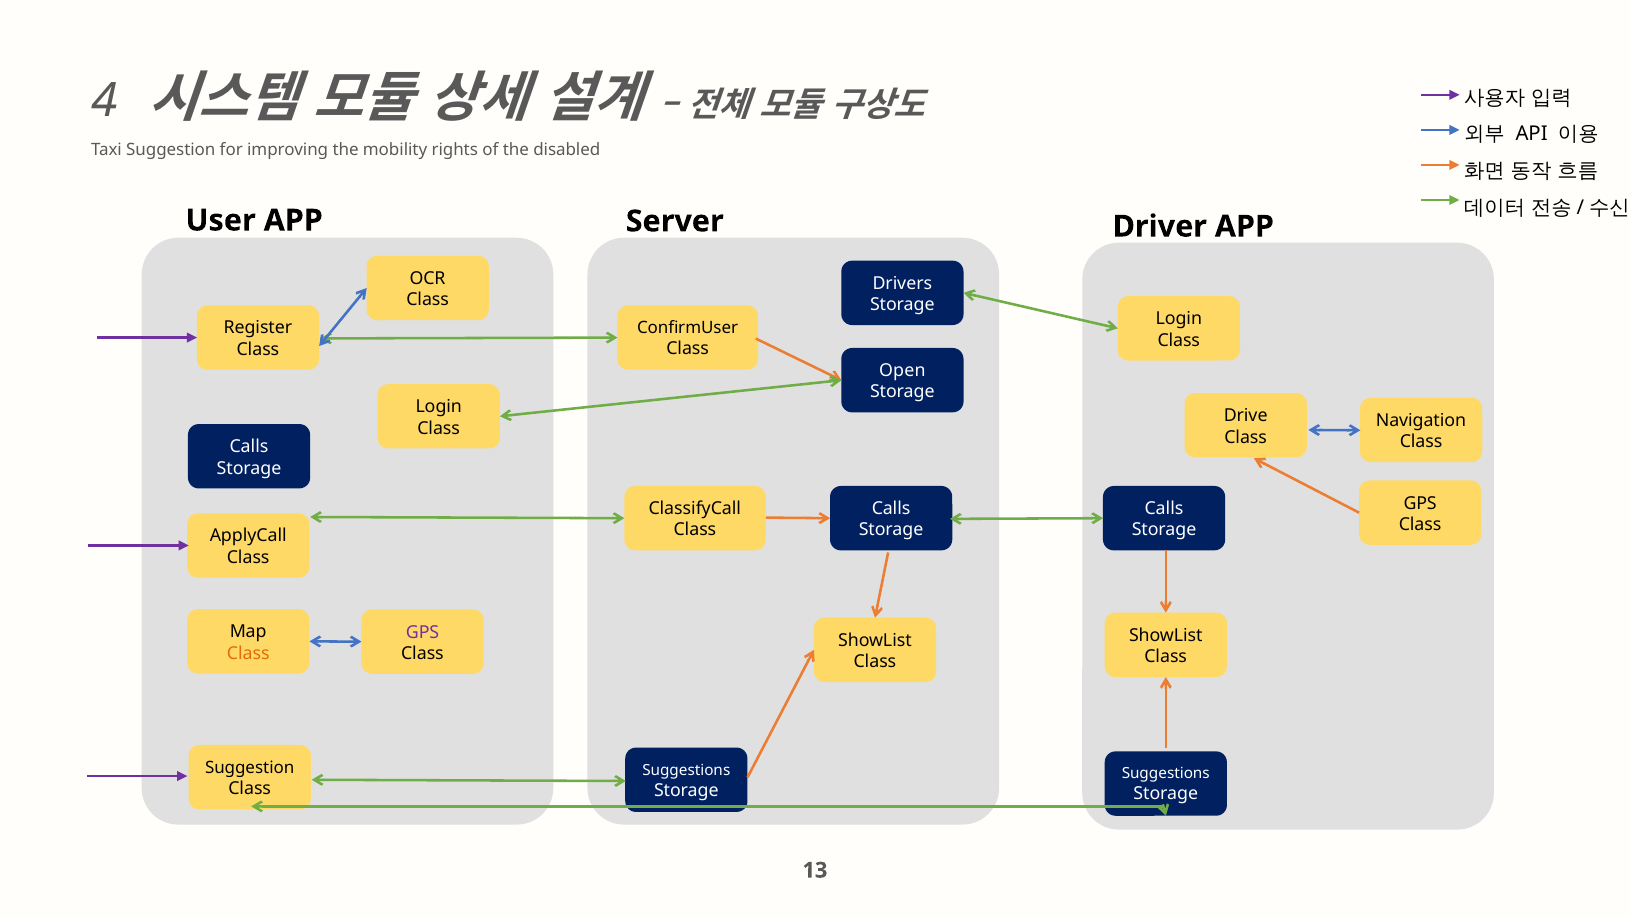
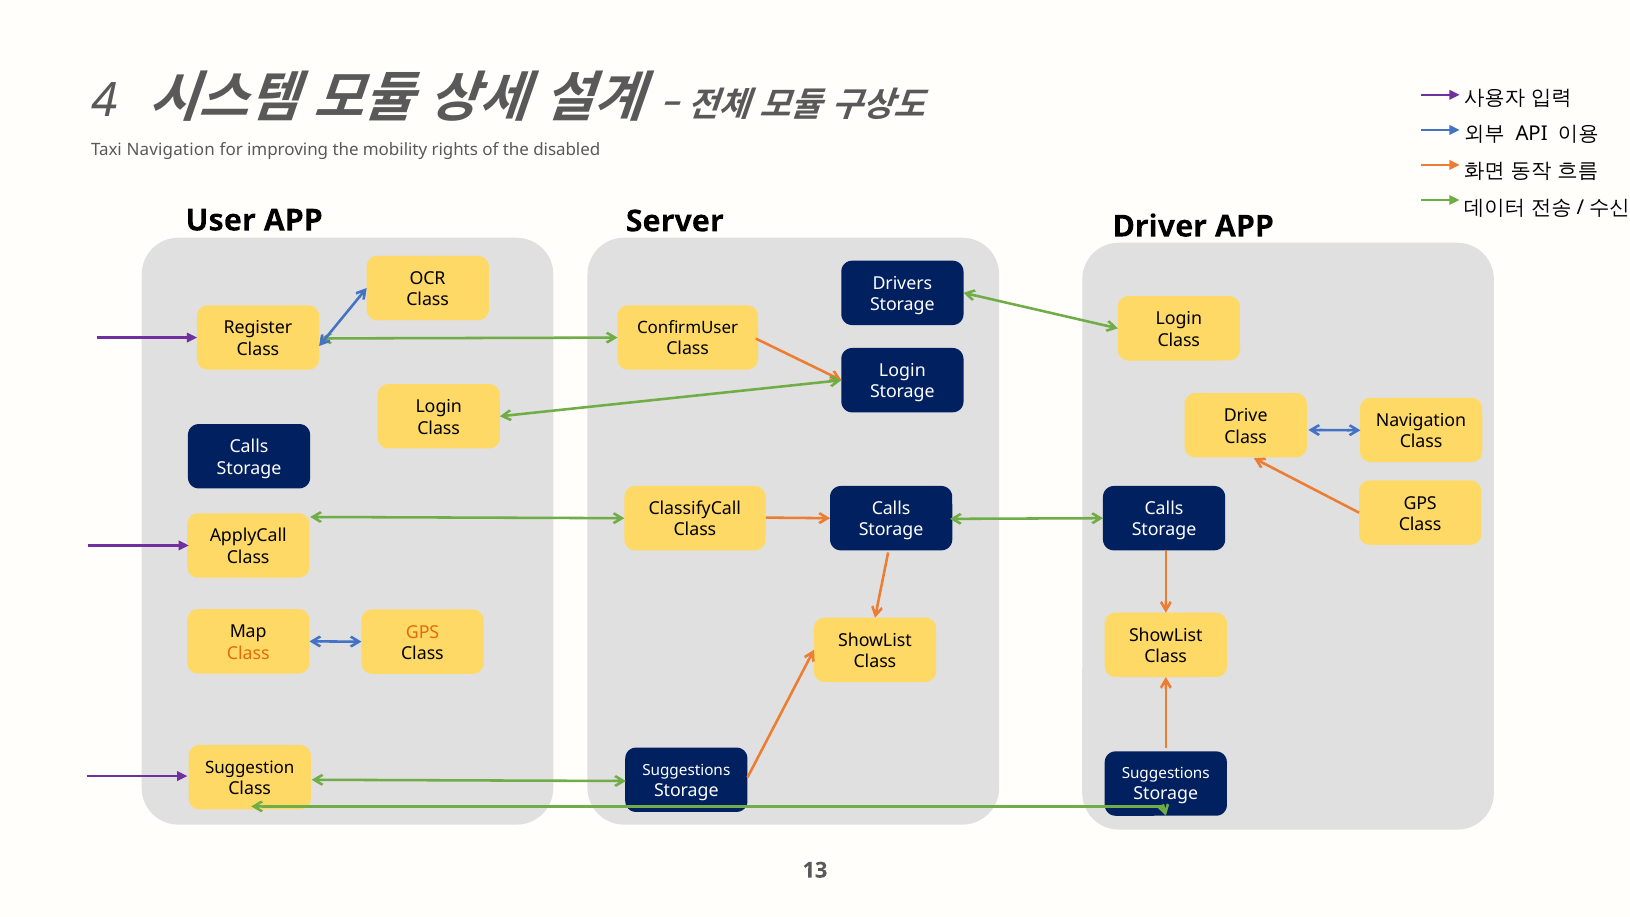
Taxi Suggestion: Suggestion -> Navigation
Open at (902, 371): Open -> Login
GPS at (423, 632) colour: purple -> orange
